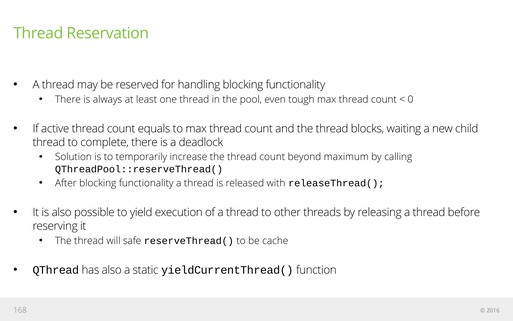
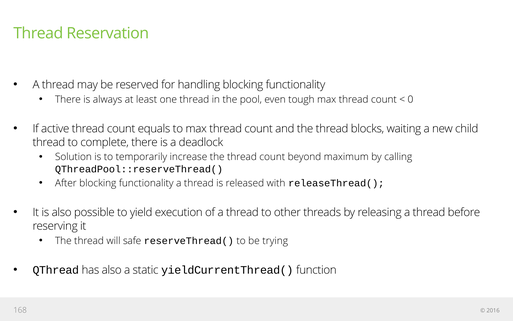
cache: cache -> trying
